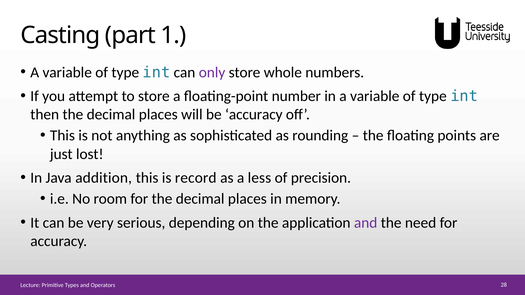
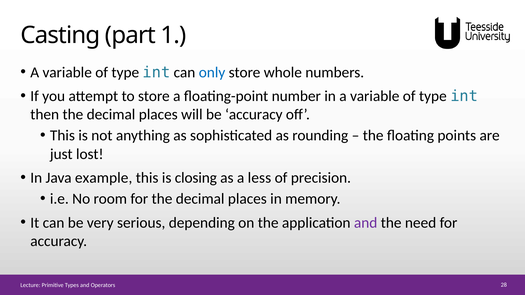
only colour: purple -> blue
addition: addition -> example
record: record -> closing
